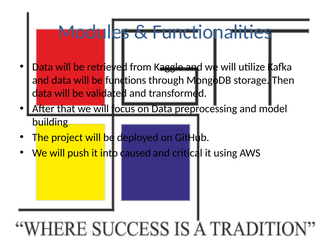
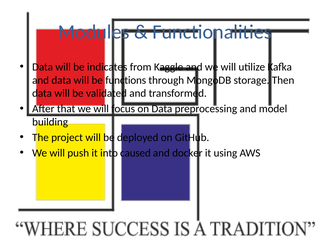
retrieved: retrieved -> indicates
critical: critical -> docker
